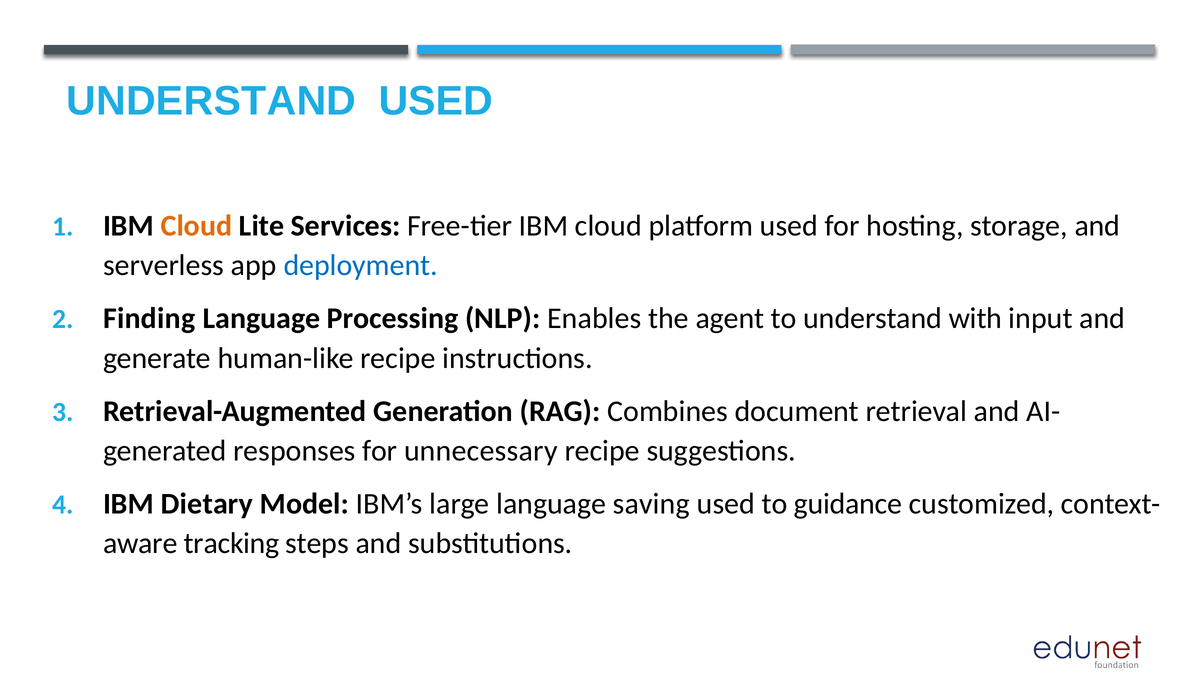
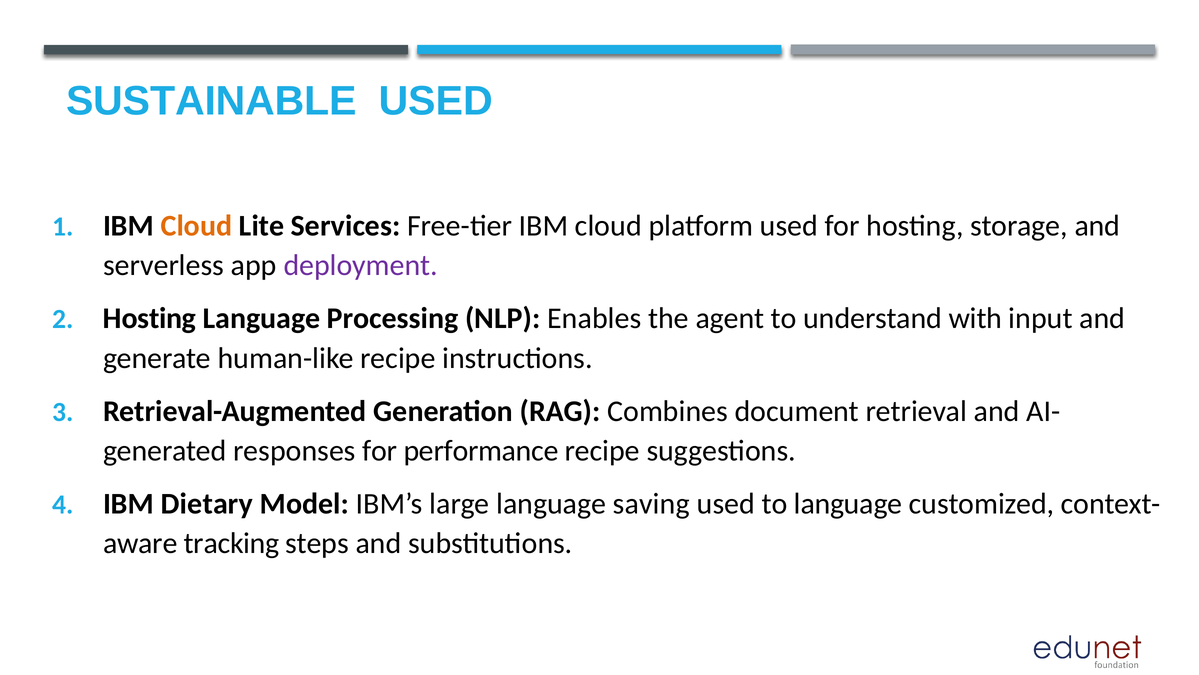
UNDERSTAND at (211, 101): UNDERSTAND -> SUSTAINABLE
deployment colour: blue -> purple
Finding at (149, 318): Finding -> Hosting
unnecessary: unnecessary -> performance
to guidance: guidance -> language
